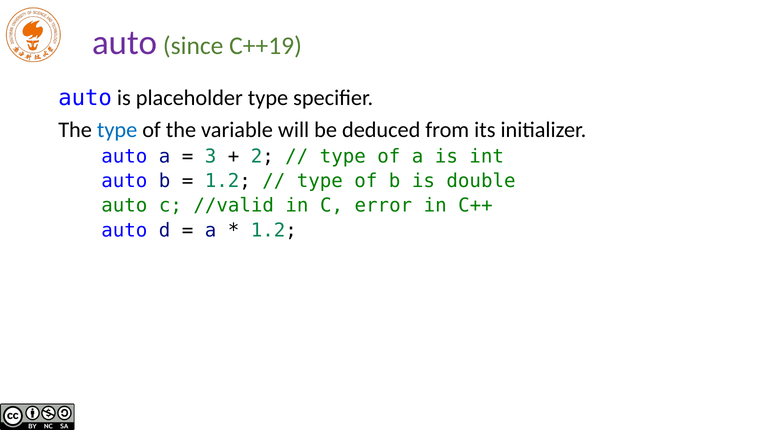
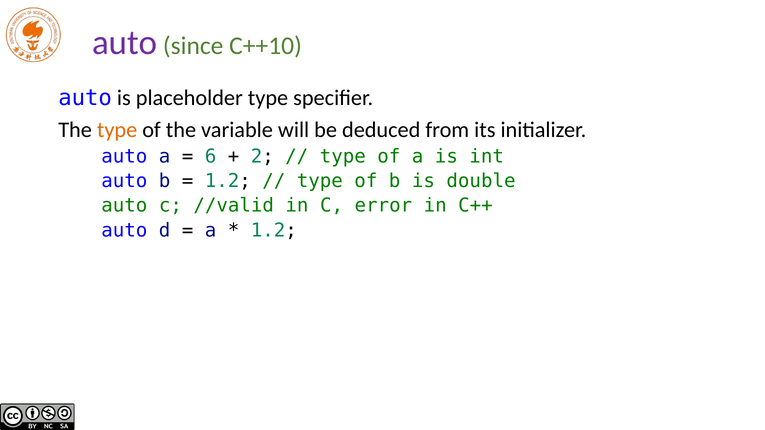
C++19: C++19 -> C++10
type at (117, 130) colour: blue -> orange
3: 3 -> 6
